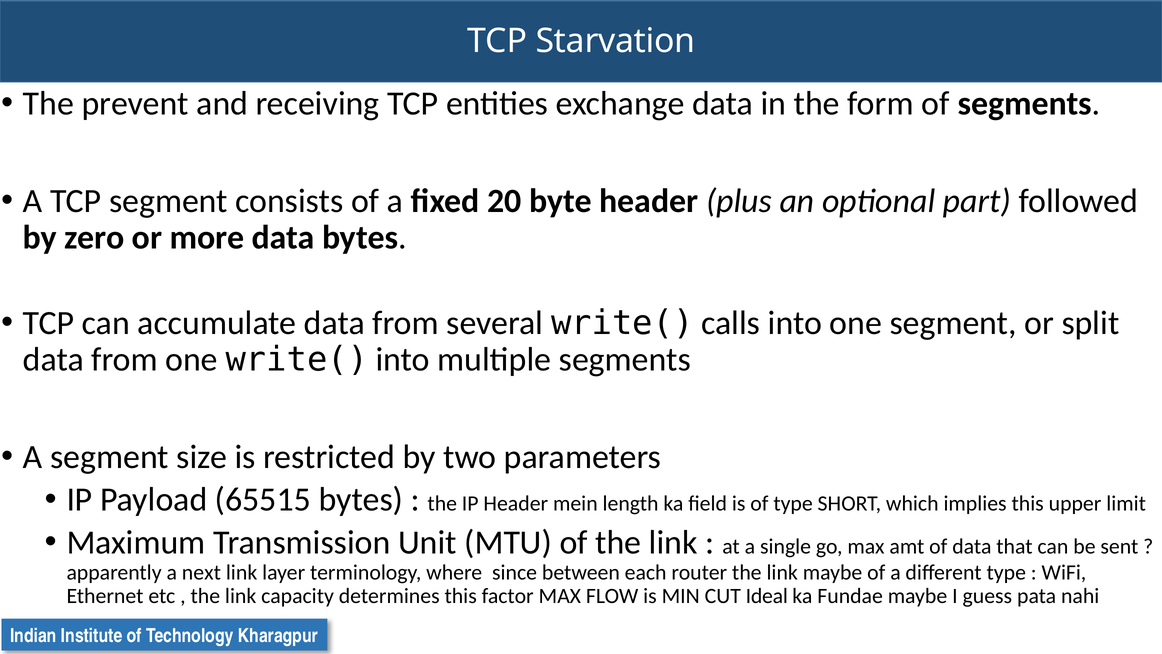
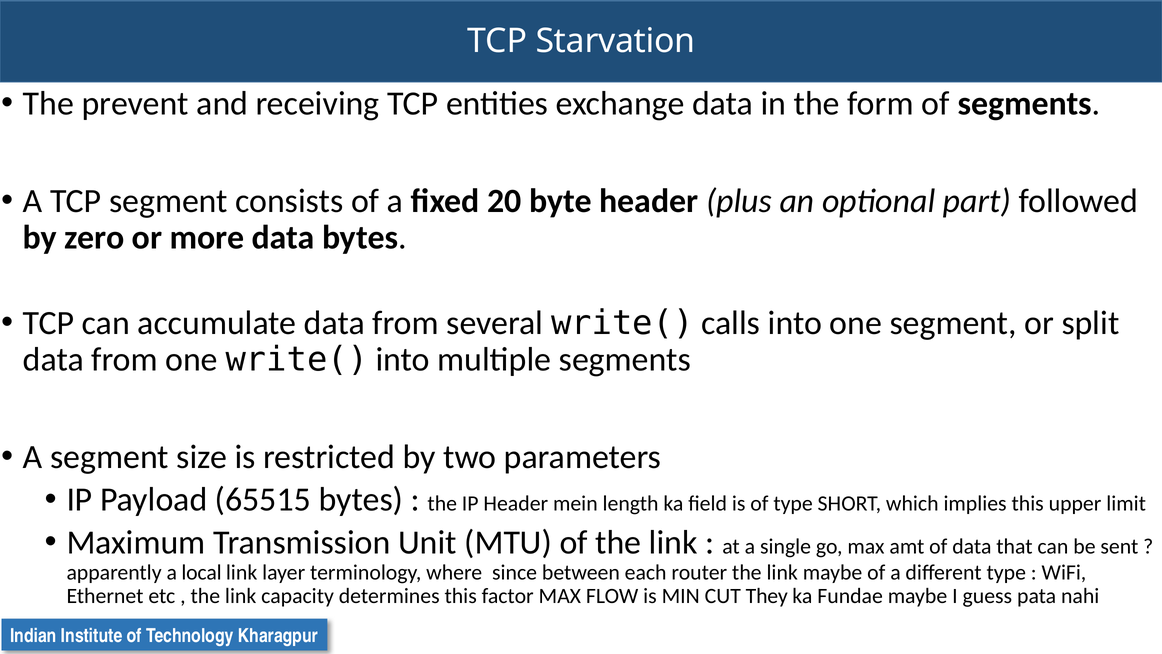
next: next -> local
Ideal: Ideal -> They
